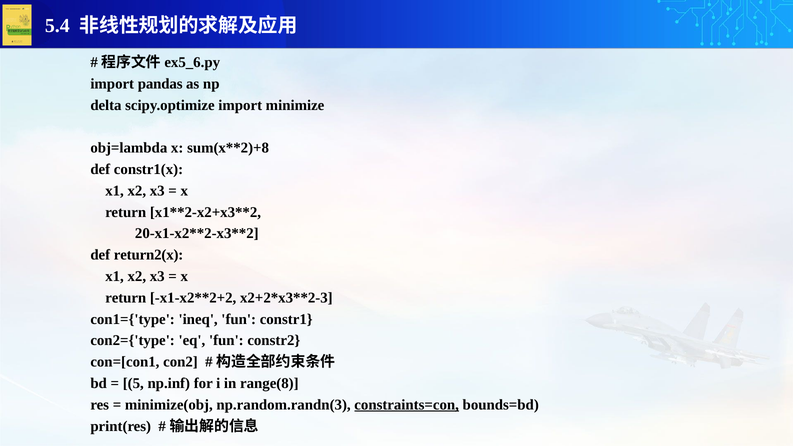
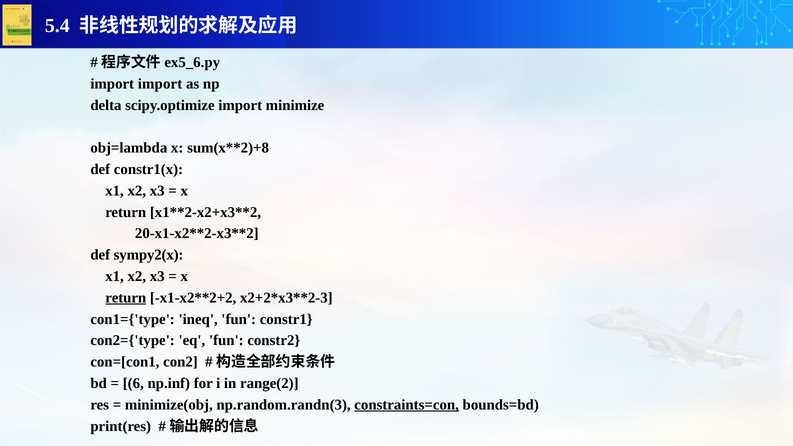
import pandas: pandas -> import
return2(x: return2(x -> sympy2(x
return at (126, 298) underline: none -> present
5: 5 -> 6
range(8: range(8 -> range(2
